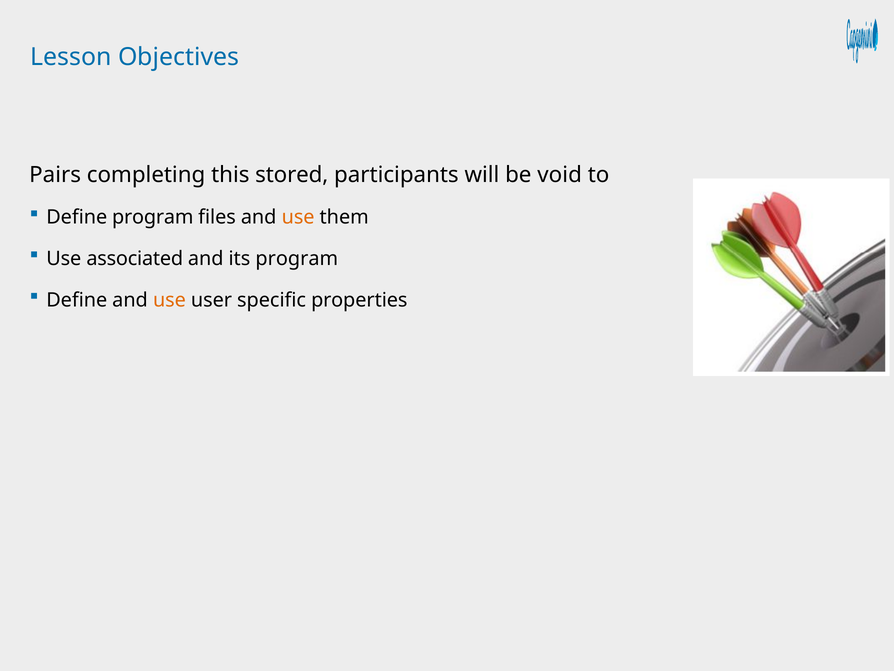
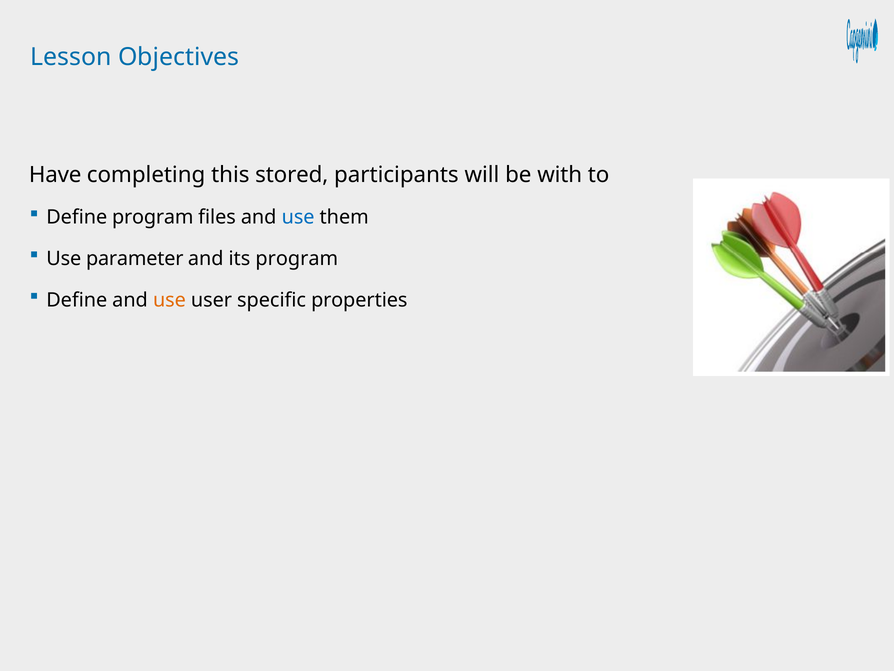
Pairs: Pairs -> Have
void: void -> with
use at (298, 217) colour: orange -> blue
associated: associated -> parameter
